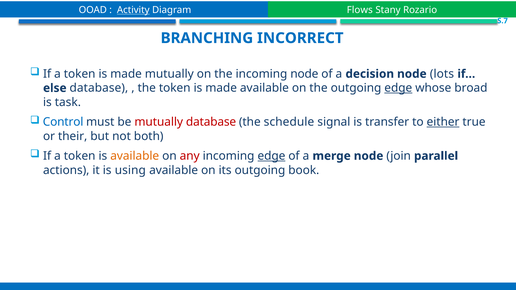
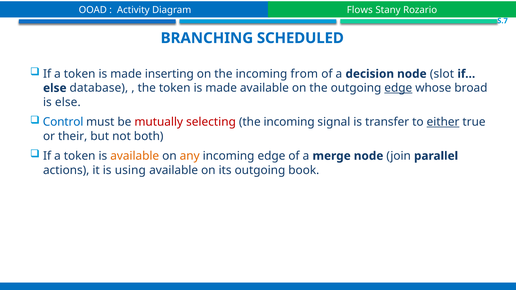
Activity underline: present -> none
INCORRECT: INCORRECT -> SCHEDULED
made mutually: mutually -> inserting
incoming node: node -> from
lots: lots -> slot
is task: task -> else
mutually database: database -> selecting
schedule at (289, 122): schedule -> incoming
any colour: red -> orange
edge at (271, 156) underline: present -> none
